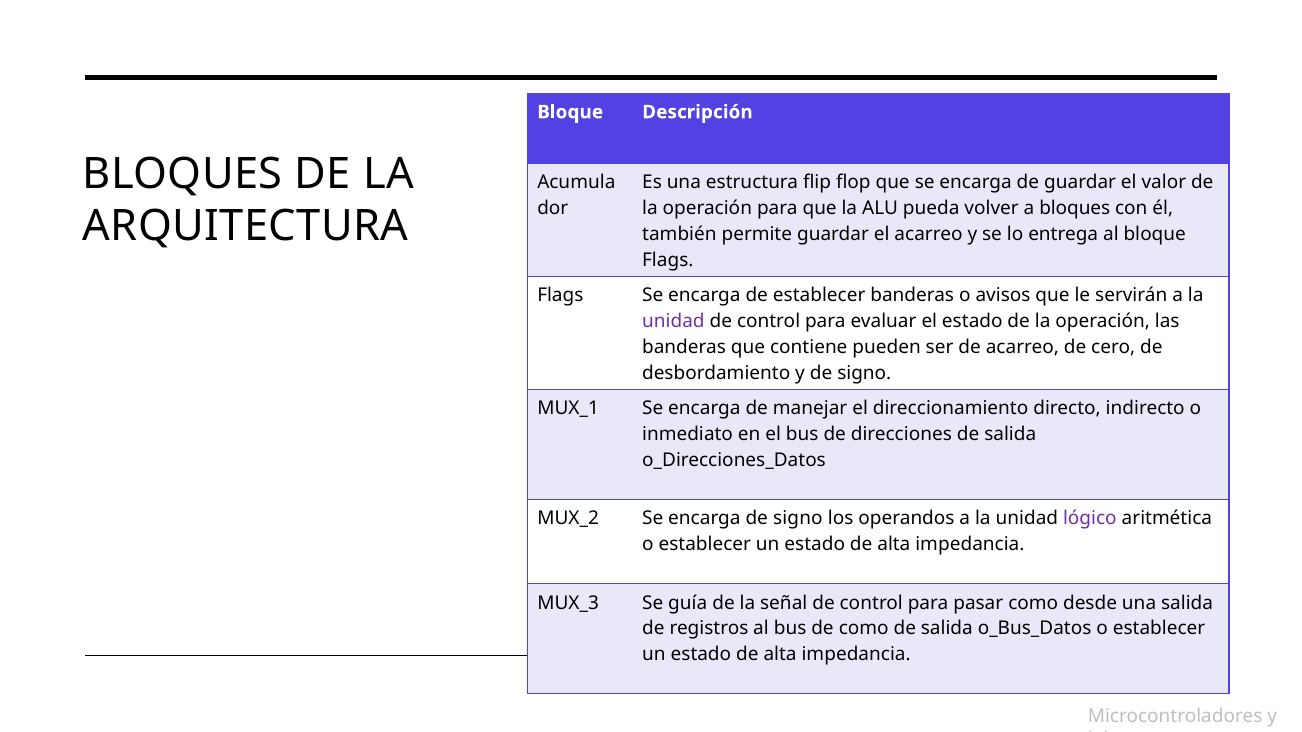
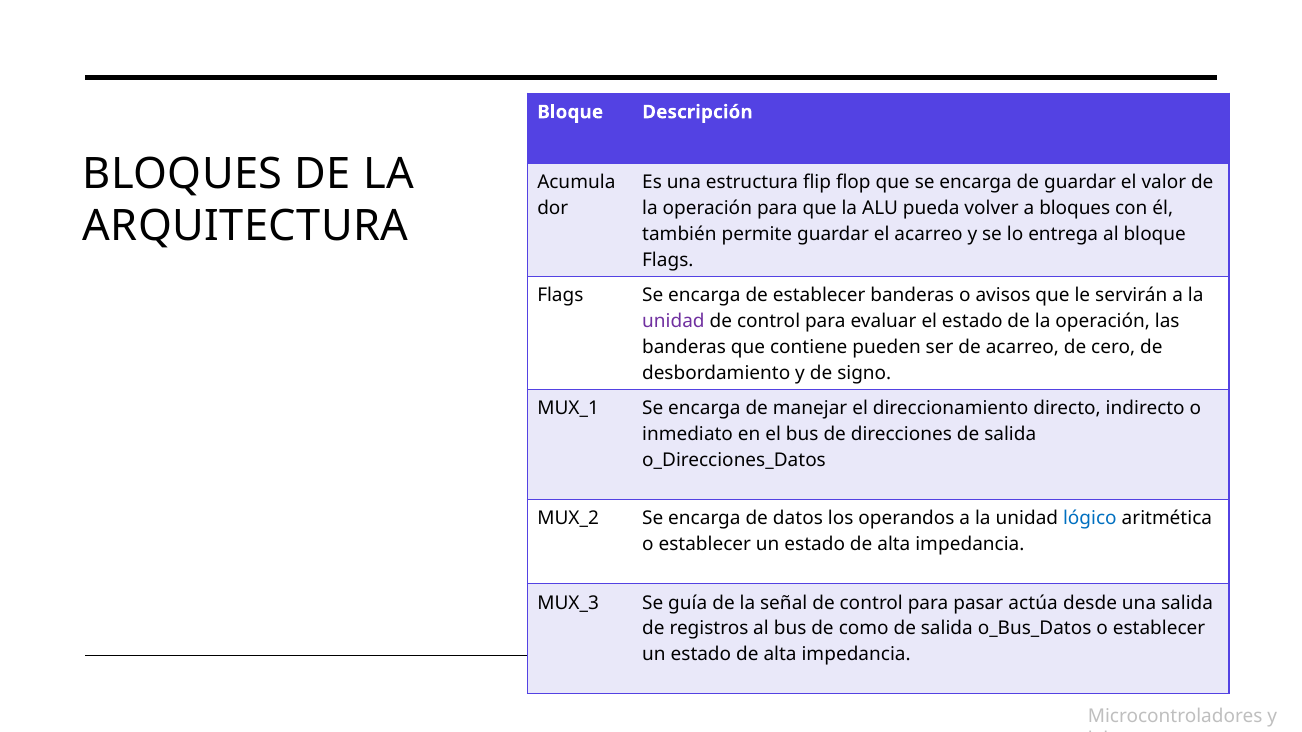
encarga de signo: signo -> datos
lógico colour: purple -> blue
pasar como: como -> actúa
